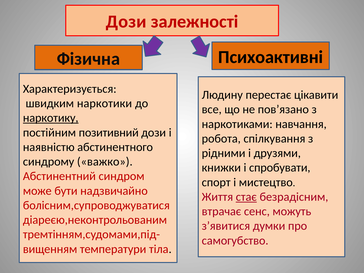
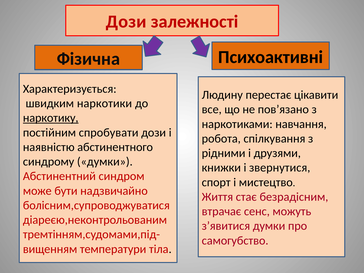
позитивний: позитивний -> спробувати
синдрому важко: важко -> думки
спробувати: спробувати -> звернутися
стає underline: present -> none
